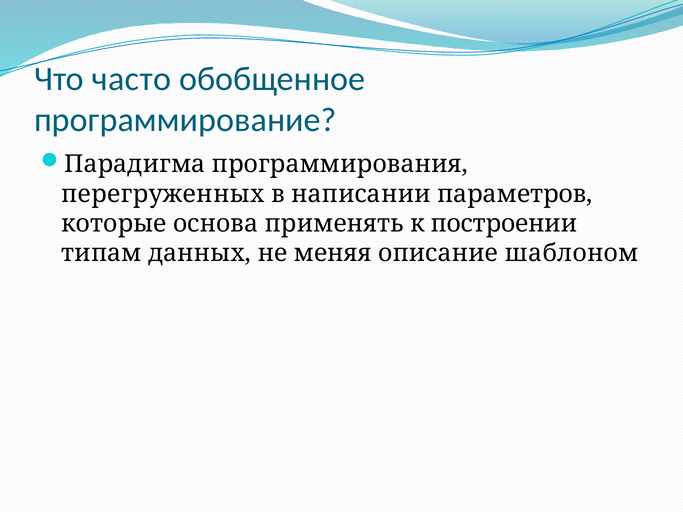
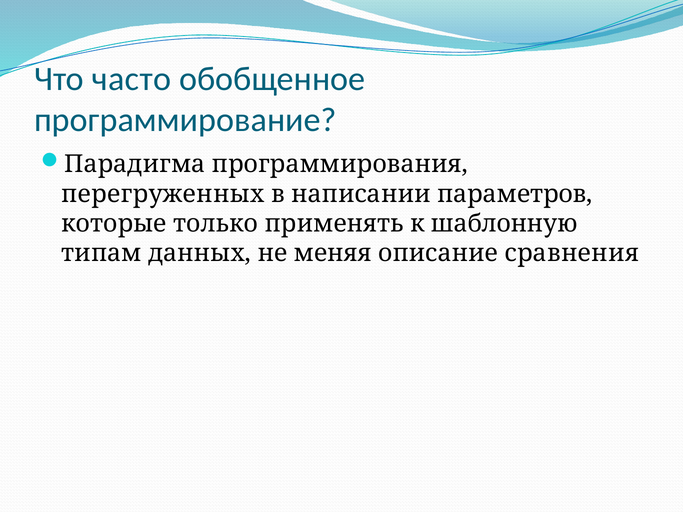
основа: основа -> только
построении: построении -> шаблонную
шаблоном: шаблоном -> сравнения
